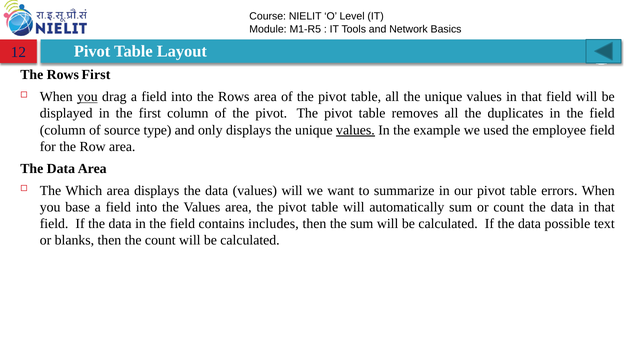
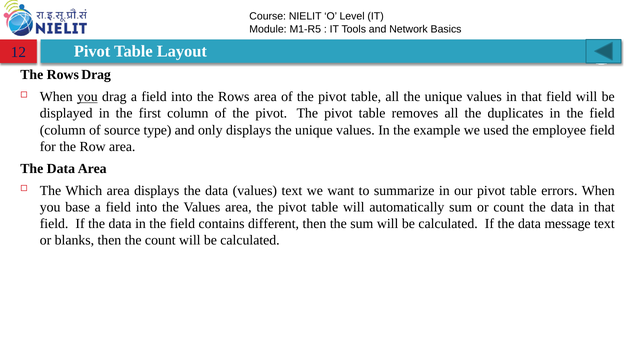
Rows First: First -> Drag
values at (355, 130) underline: present -> none
values will: will -> text
includes: includes -> different
possible: possible -> message
